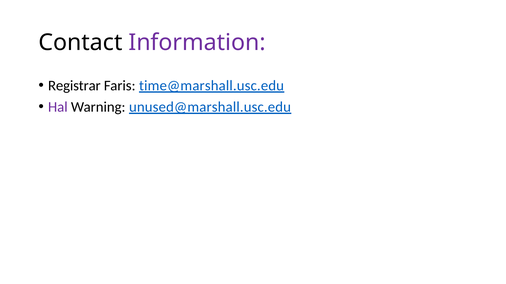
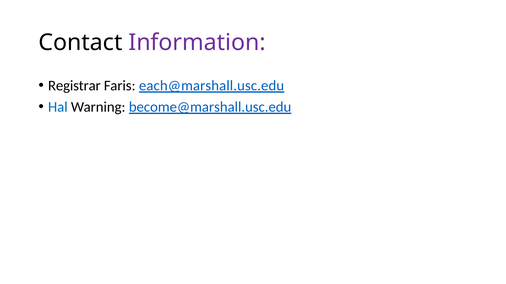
time@marshall.usc.edu: time@marshall.usc.edu -> each@marshall.usc.edu
Hal colour: purple -> blue
unused@marshall.usc.edu: unused@marshall.usc.edu -> become@marshall.usc.edu
